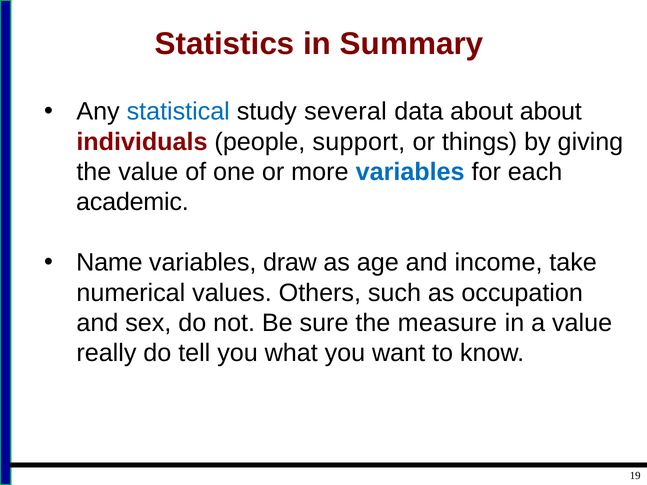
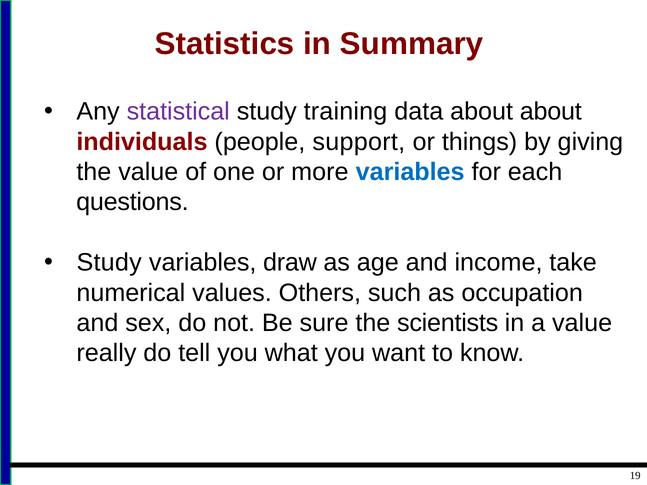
statistical colour: blue -> purple
several: several -> training
academic: academic -> questions
Name at (109, 263): Name -> Study
measure: measure -> scientists
